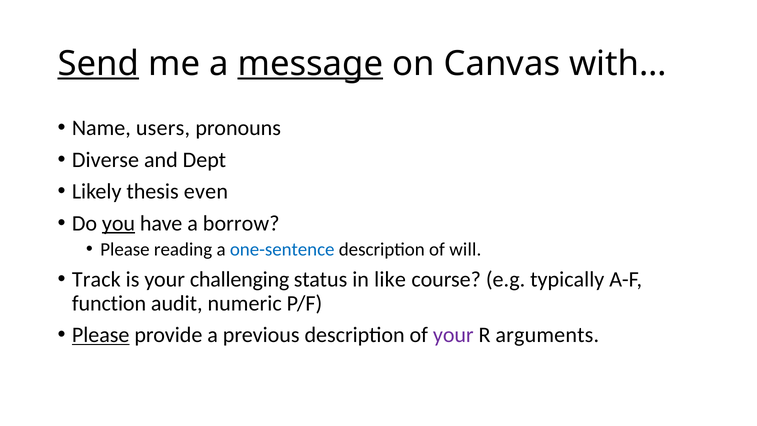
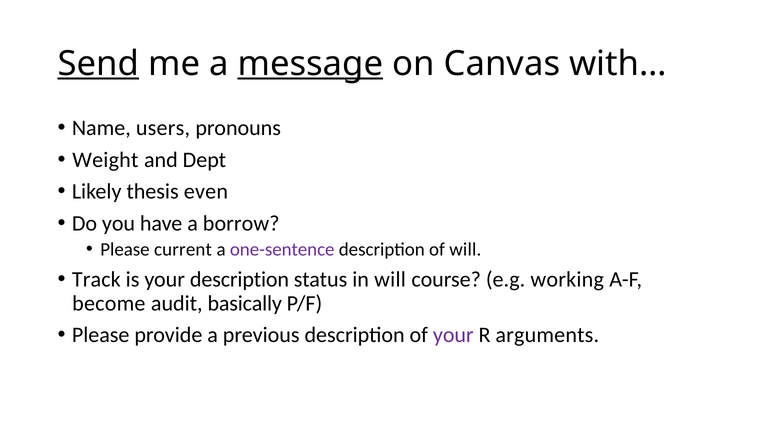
Diverse: Diverse -> Weight
you underline: present -> none
reading: reading -> current
one-sentence colour: blue -> purple
your challenging: challenging -> description
in like: like -> will
typically: typically -> working
function: function -> become
numeric: numeric -> basically
Please at (101, 335) underline: present -> none
